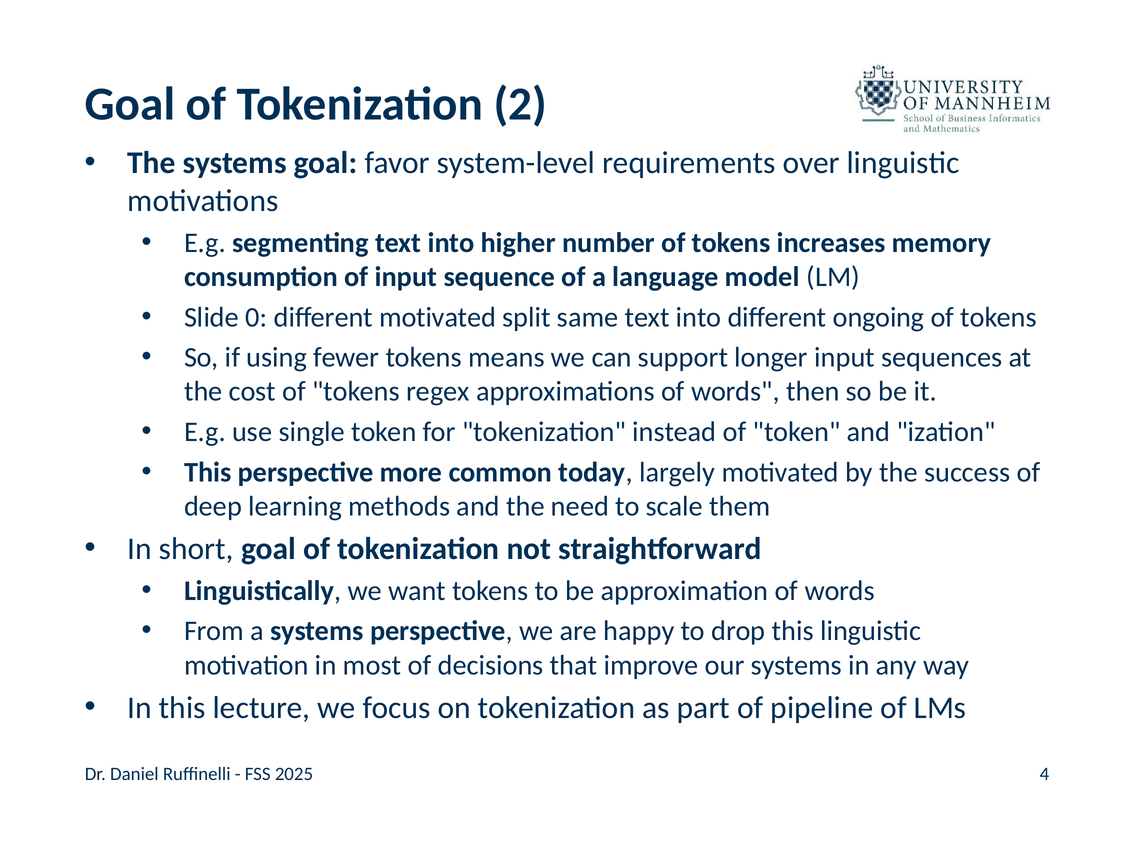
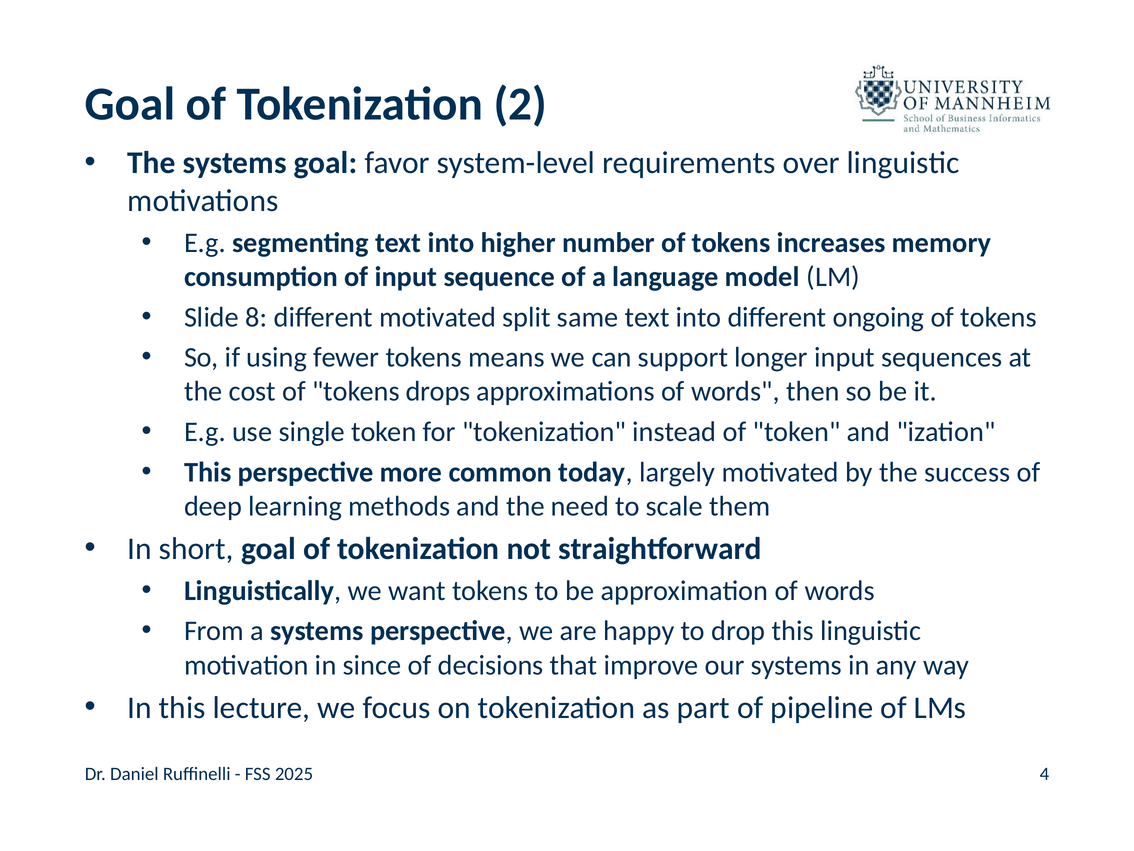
0: 0 -> 8
regex: regex -> drops
most: most -> since
